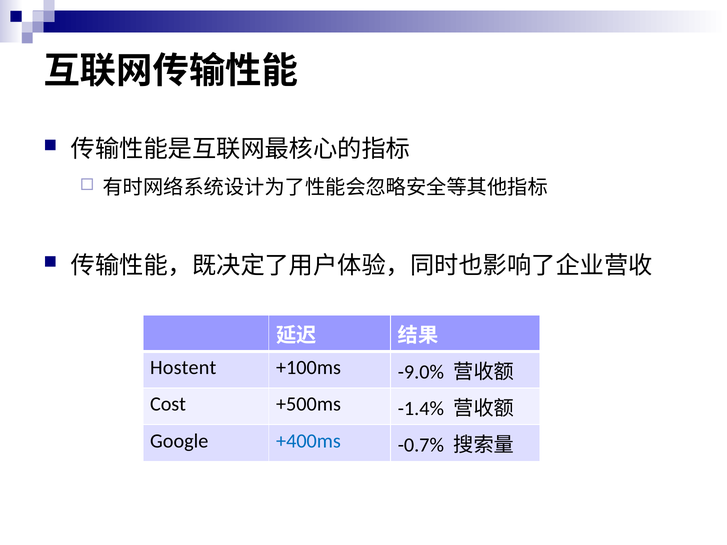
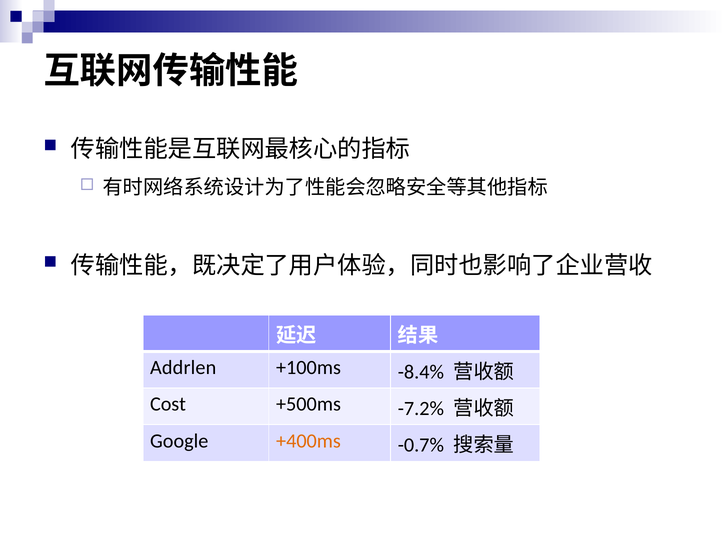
Hostent: Hostent -> Addrlen
-9.0%: -9.0% -> -8.4%
-1.4%: -1.4% -> -7.2%
+400ms colour: blue -> orange
